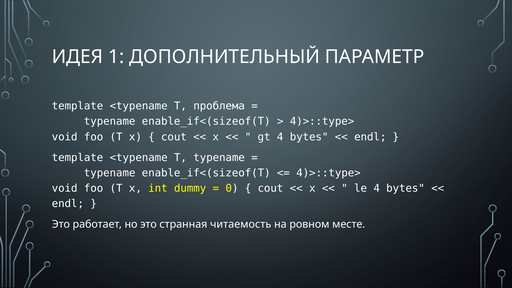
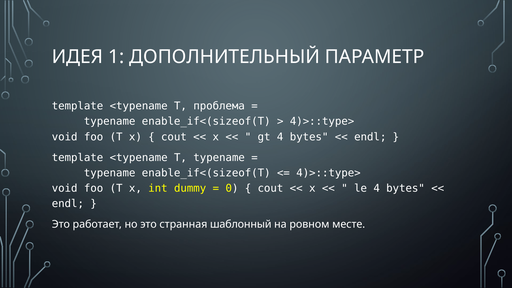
читаемость: читаемость -> шаблонный
